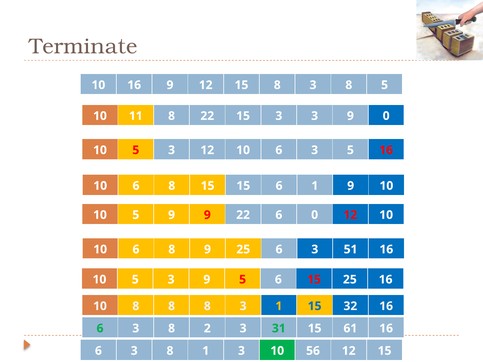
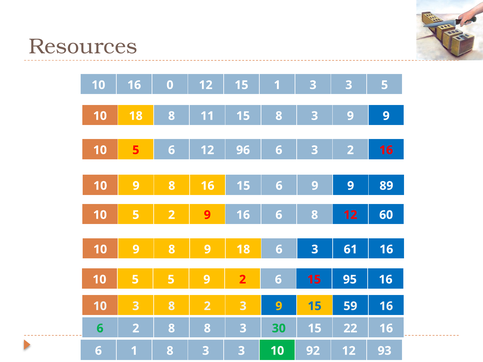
Terminate: Terminate -> Resources
16 9: 9 -> 0
15 8: 8 -> 1
8 at (349, 85): 8 -> 3
10 11: 11 -> 18
8 22: 22 -> 11
15 3: 3 -> 8
3 9 0: 0 -> 9
3 at (172, 150): 3 -> 6
10 at (243, 150): 10 -> 96
3 5: 5 -> 2
6 at (136, 186): 6 -> 9
8 15: 15 -> 16
6 1: 1 -> 9
9 10: 10 -> 89
5 9: 9 -> 2
9 22: 22 -> 16
6 0: 0 -> 8
10 at (386, 215): 10 -> 60
6 at (136, 250): 6 -> 9
9 25: 25 -> 18
51: 51 -> 61
3 at (171, 280): 3 -> 5
9 5: 5 -> 2
15 25: 25 -> 95
10 8: 8 -> 3
8 at (207, 306): 8 -> 2
1 at (279, 306): 1 -> 9
32: 32 -> 59
3 at (136, 329): 3 -> 2
8 2: 2 -> 8
31: 31 -> 30
61: 61 -> 22
3 at (134, 351): 3 -> 1
1 at (206, 351): 1 -> 3
56: 56 -> 92
15 at (385, 351): 15 -> 93
